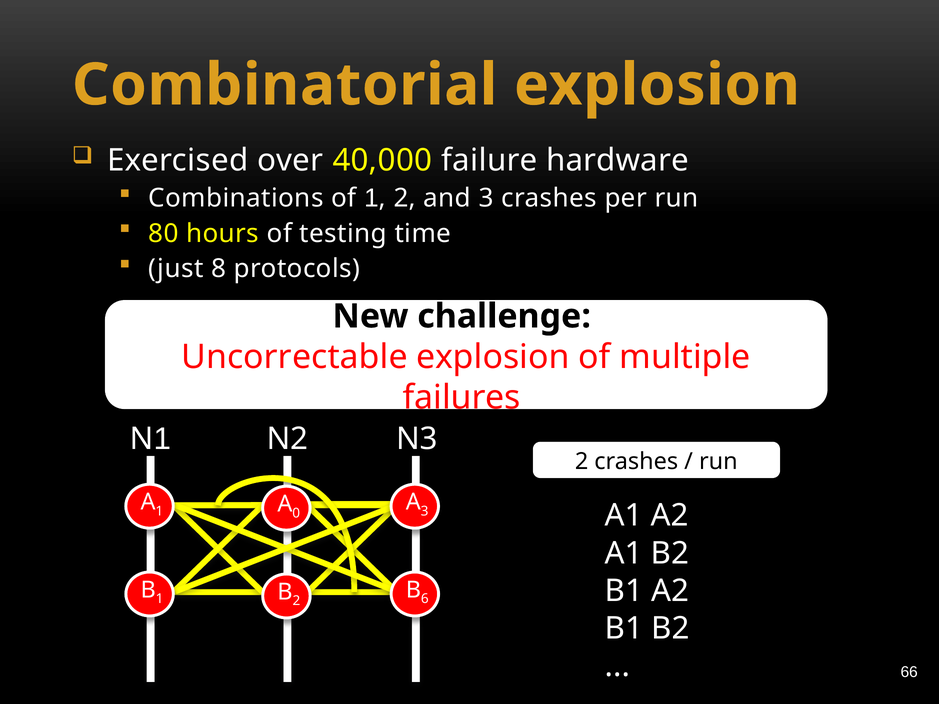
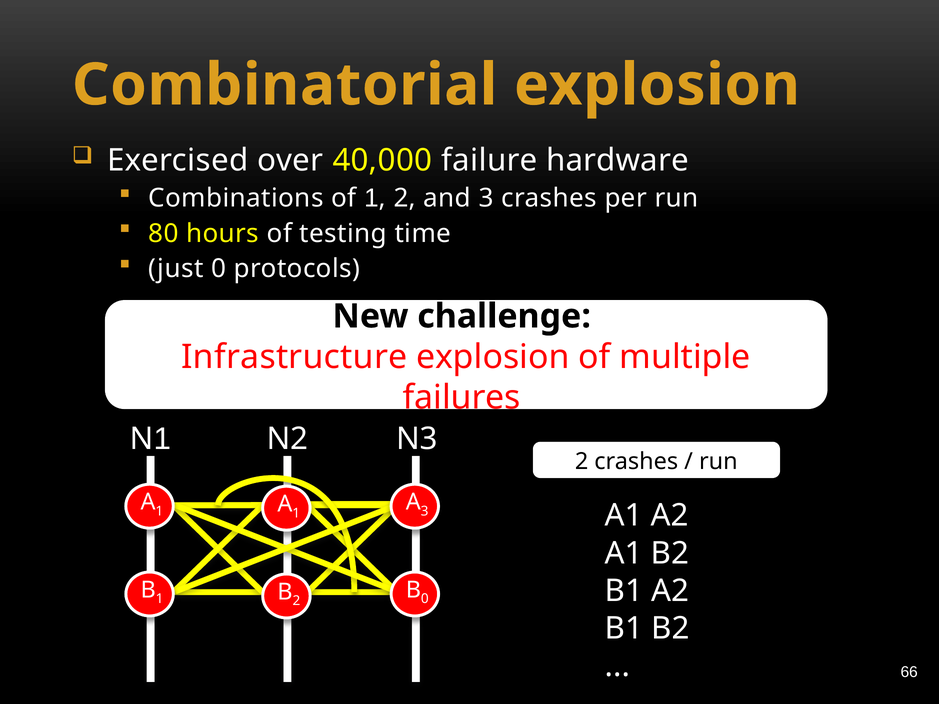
just 8: 8 -> 0
Uncorrectable: Uncorrectable -> Infrastructure
0 at (296, 513): 0 -> 1
6 at (425, 599): 6 -> 0
